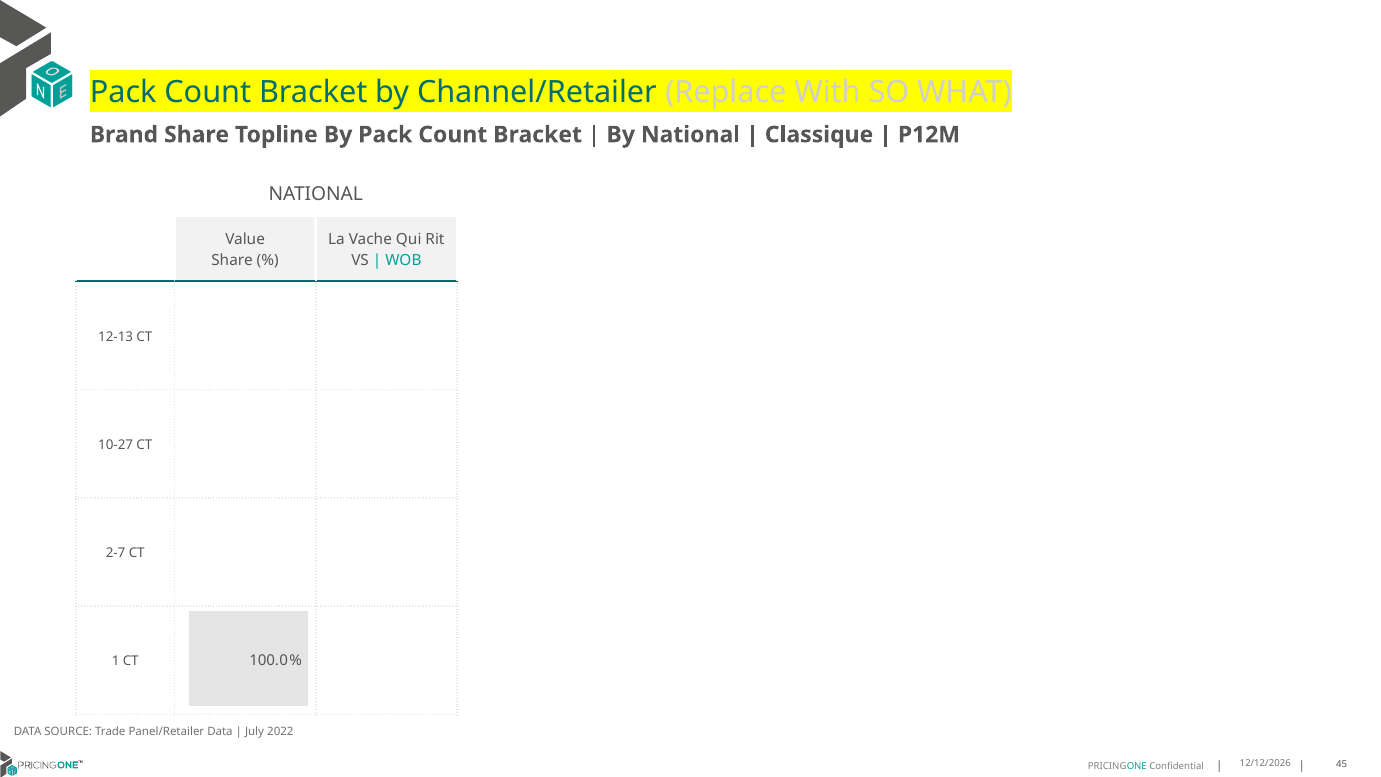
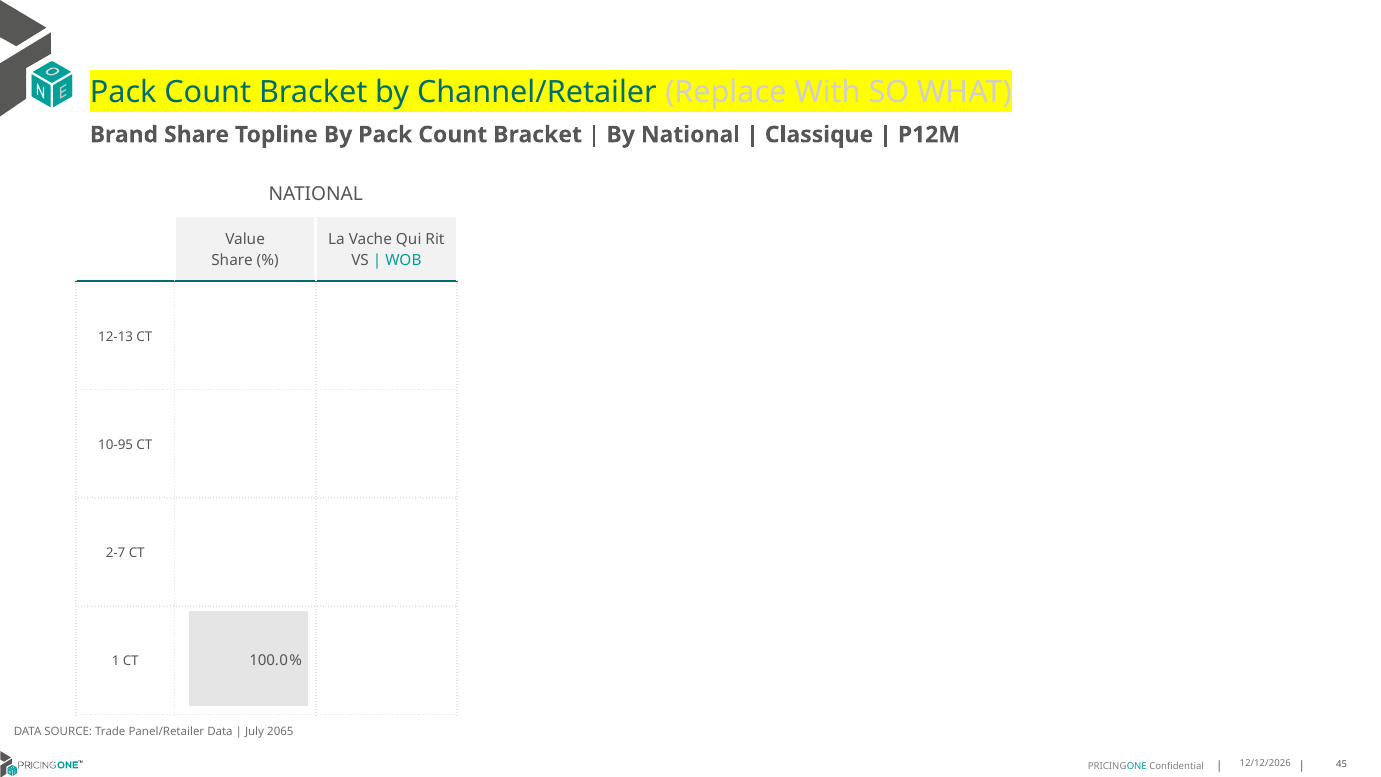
10-27: 10-27 -> 10-95
2022: 2022 -> 2065
